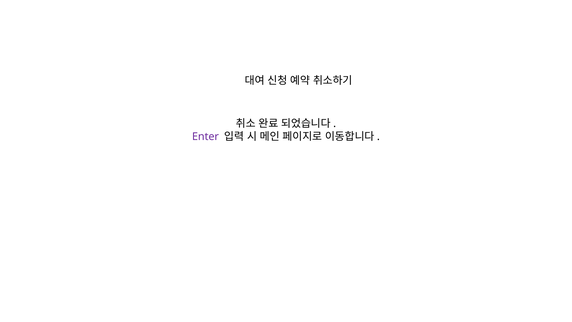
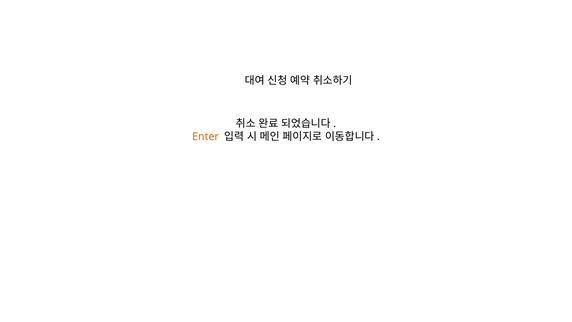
Enter colour: purple -> orange
